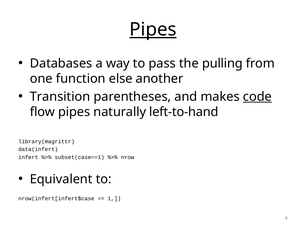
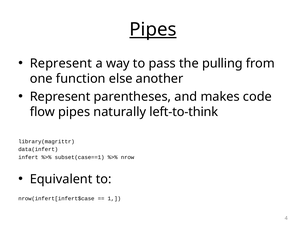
Databases at (61, 64): Databases -> Represent
Transition at (60, 97): Transition -> Represent
code underline: present -> none
left-to-hand: left-to-hand -> left-to-think
